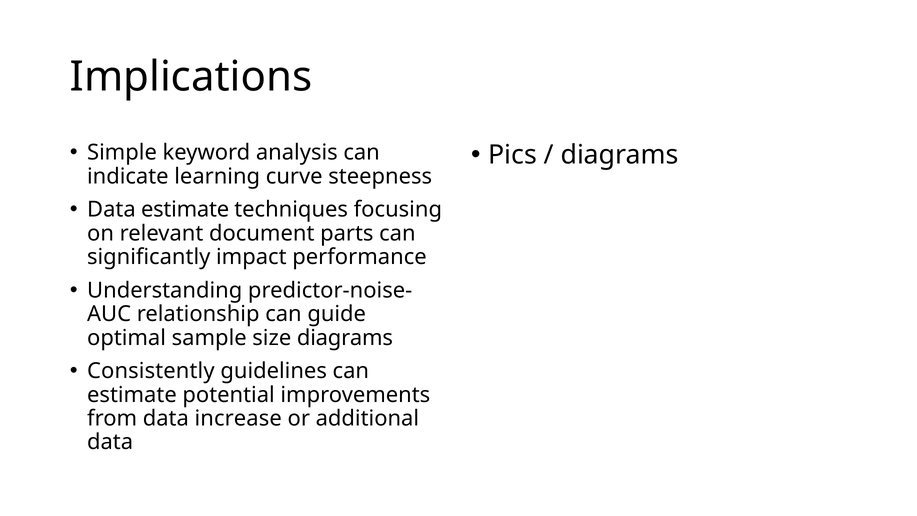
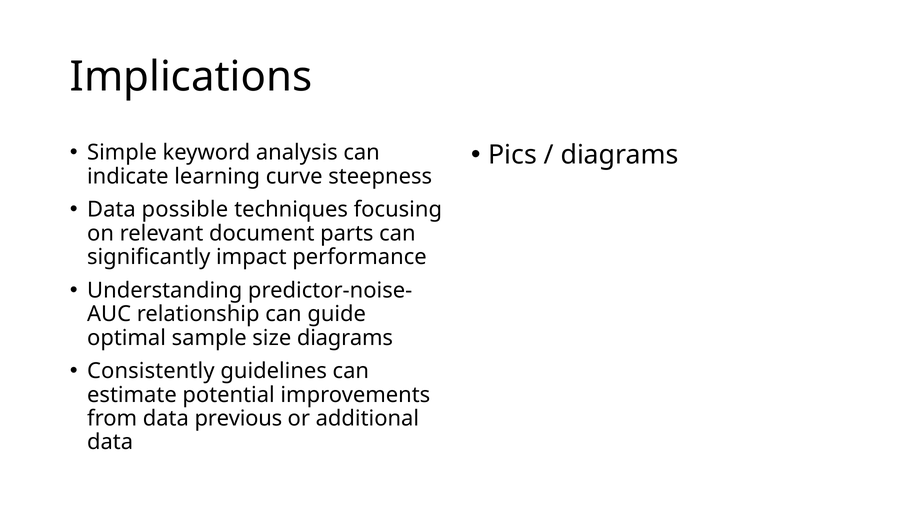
Data estimate: estimate -> possible
increase: increase -> previous
